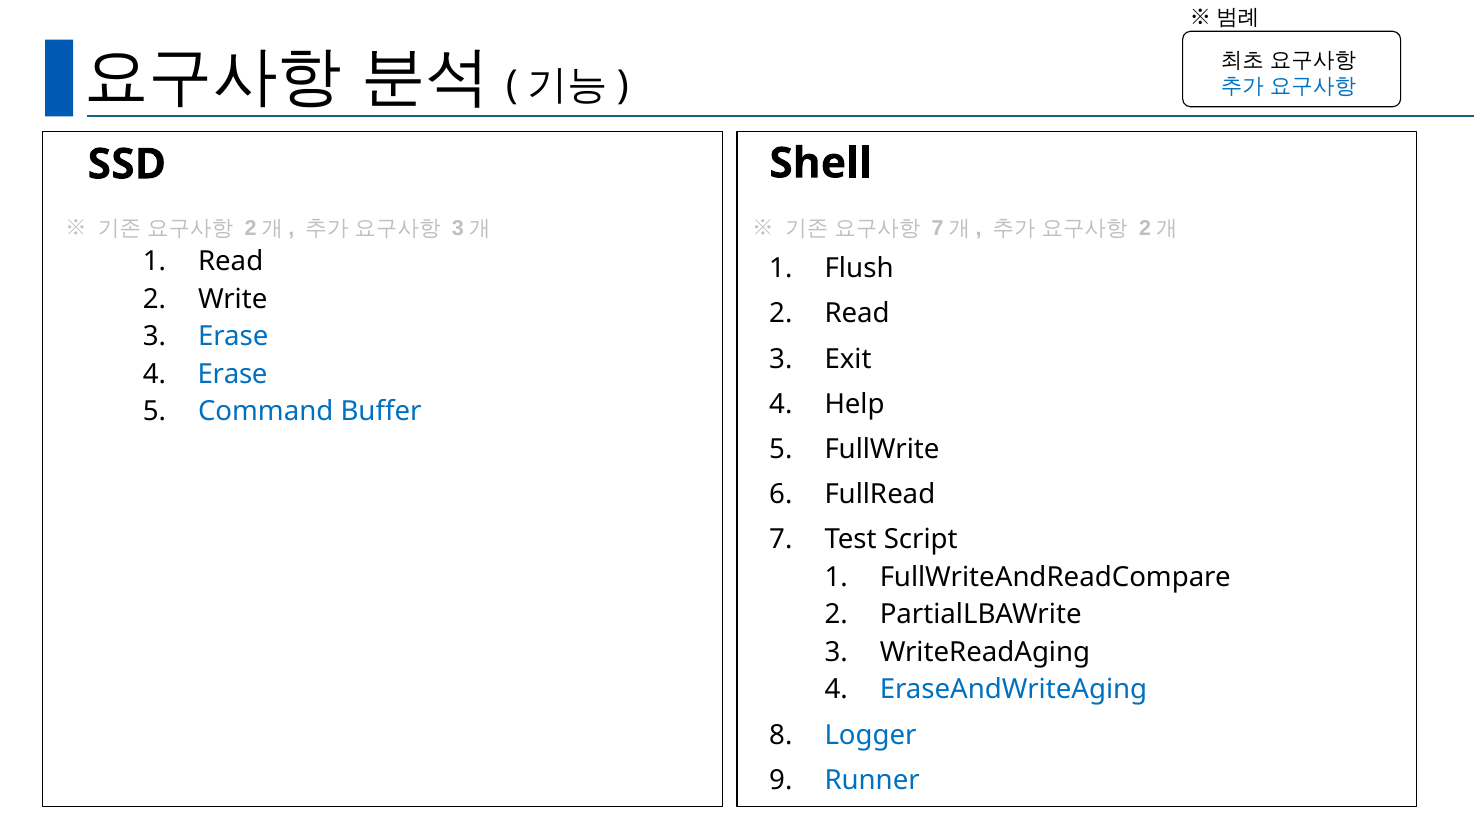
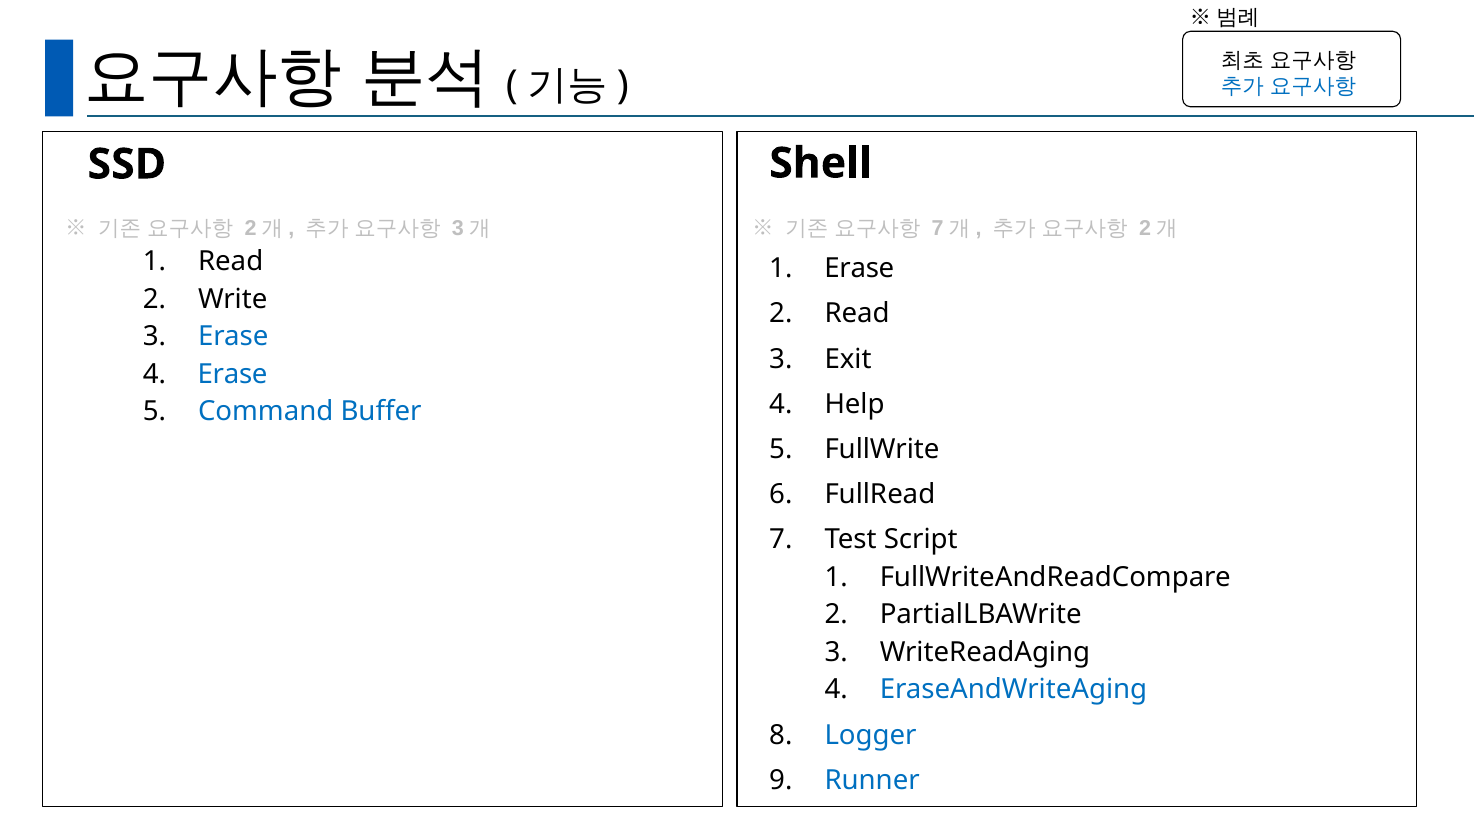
Flush at (859, 269): Flush -> Erase
